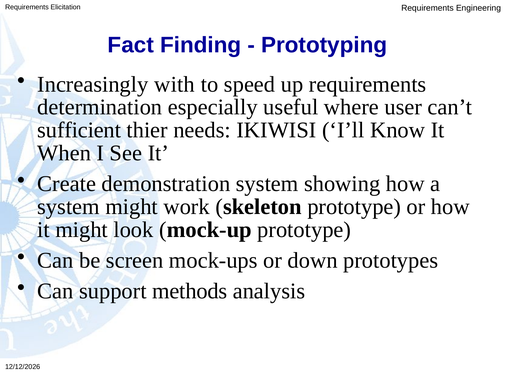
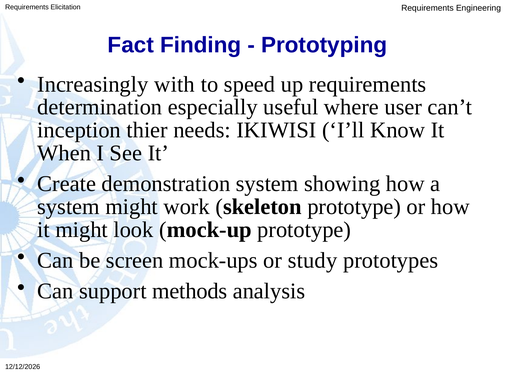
sufficient: sufficient -> inception
down: down -> study
